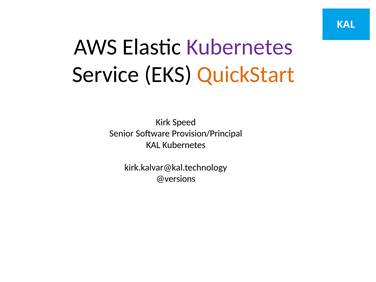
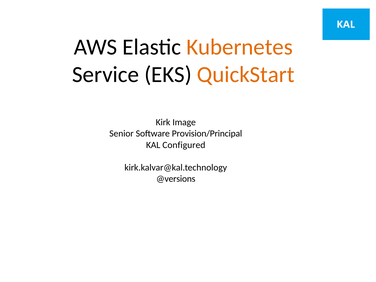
Kubernetes at (240, 47) colour: purple -> orange
Speed: Speed -> Image
KAL Kubernetes: Kubernetes -> Configured
